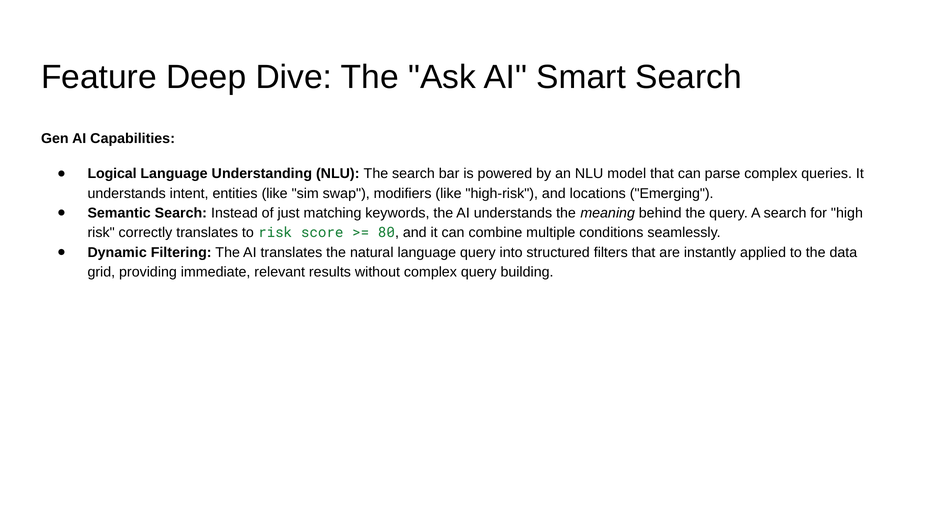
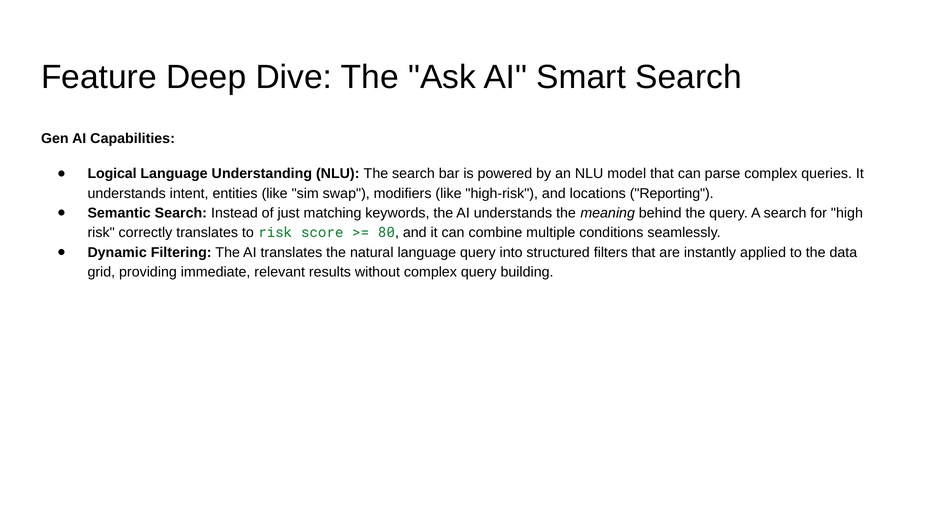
Emerging: Emerging -> Reporting
